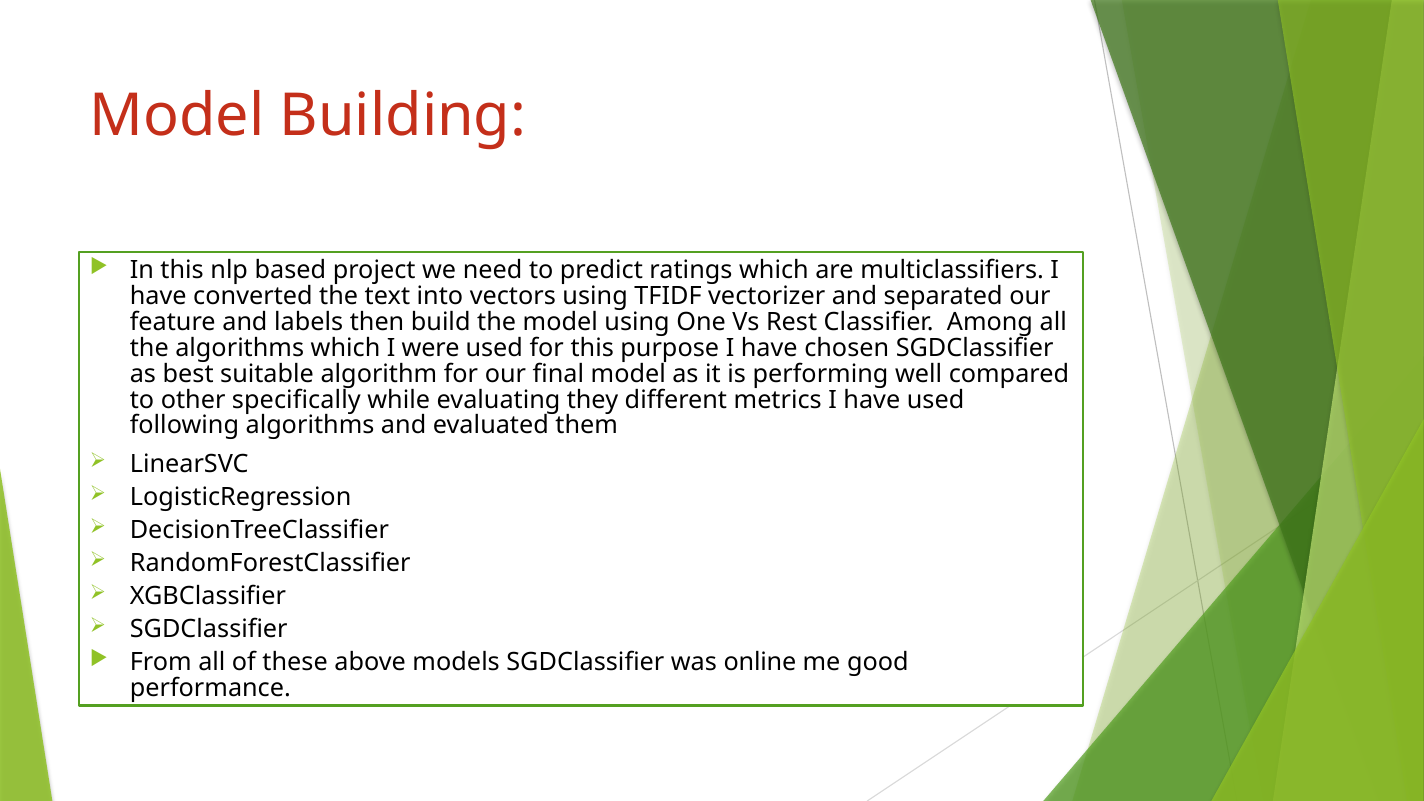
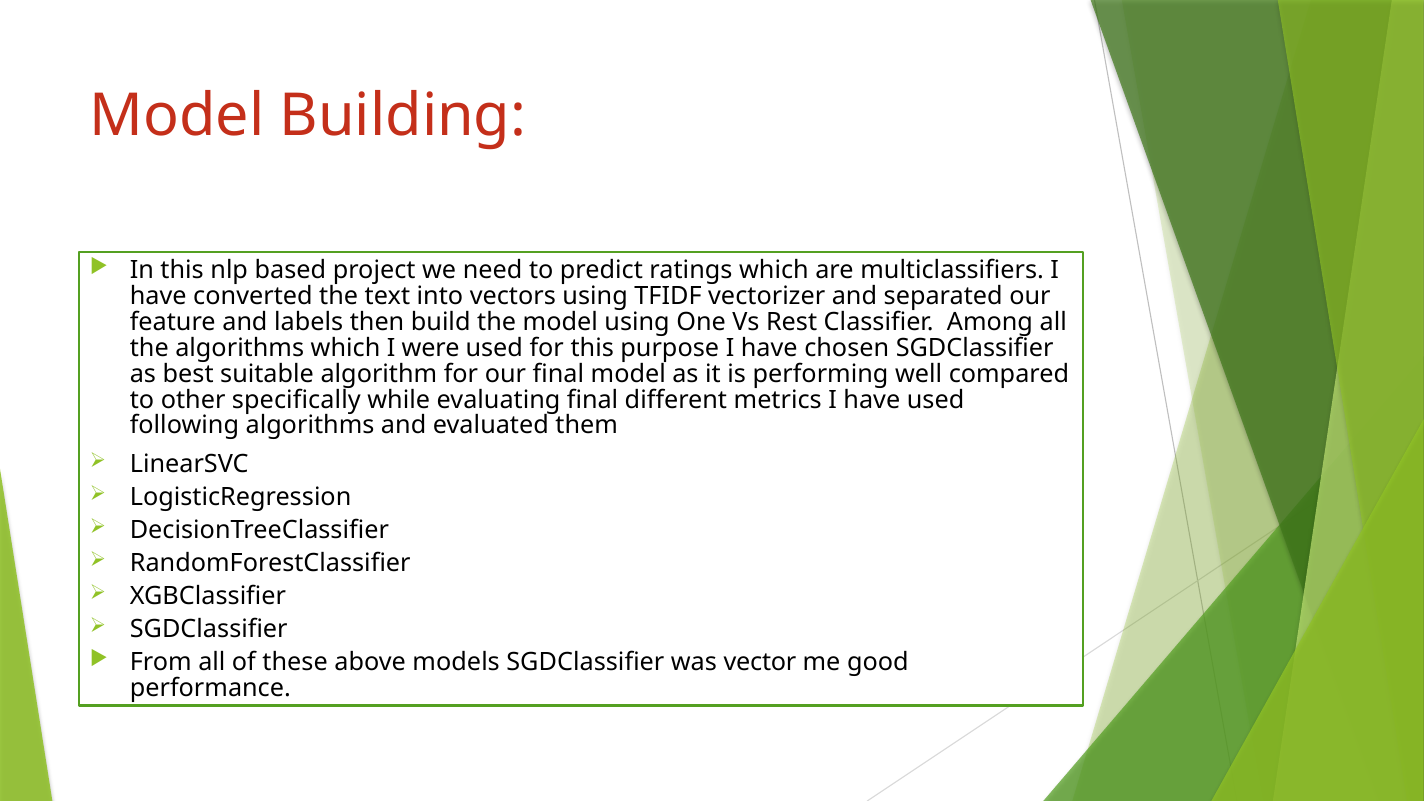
evaluating they: they -> final
online: online -> vector
